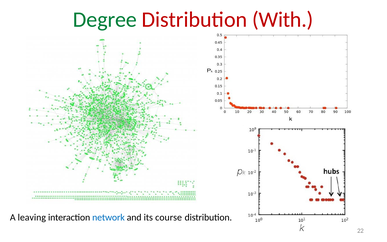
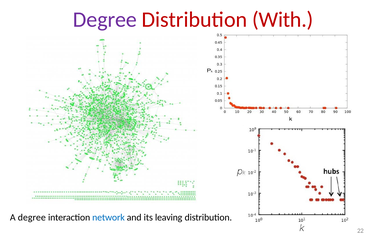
Degree at (105, 20) colour: green -> purple
A leaving: leaving -> degree
course: course -> leaving
